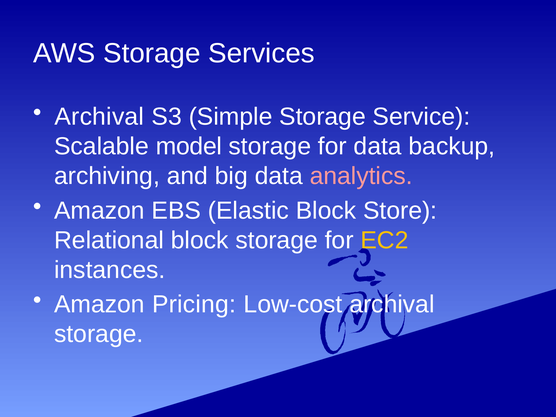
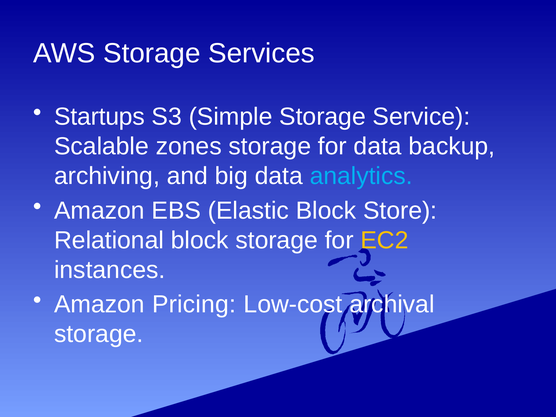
Archival at (99, 117): Archival -> Startups
model: model -> zones
analytics colour: pink -> light blue
